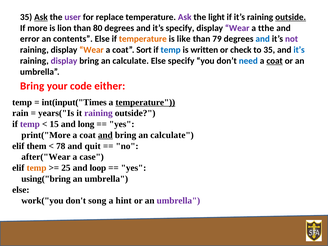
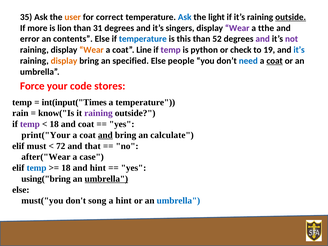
Ask at (41, 17) underline: present -> none
user colour: purple -> orange
replace: replace -> correct
Ask at (185, 17) colour: purple -> blue
80: 80 -> 31
it’s specify: specify -> singers
temperature at (143, 39) colour: orange -> blue
like: like -> this
79: 79 -> 52
and at (263, 39) colour: blue -> purple
Sort: Sort -> Line
temp at (171, 50) colour: blue -> purple
written: written -> python
to 35: 35 -> 19
display at (64, 61) colour: purple -> orange
calculate at (131, 61): calculate -> specified
Else specify: specify -> people
Bring at (32, 86): Bring -> Force
either: either -> stores
temperature at (145, 102) underline: present -> none
years("Is: years("Is -> know("Is
15 at (54, 124): 15 -> 18
and long: long -> coat
print("More: print("More -> print("Your
them: them -> must
78: 78 -> 72
quit: quit -> that
temp at (37, 168) colour: orange -> blue
25 at (66, 168): 25 -> 18
and loop: loop -> hint
umbrella at (106, 179) underline: none -> present
work("you: work("you -> must("you
umbrella at (178, 201) colour: purple -> blue
